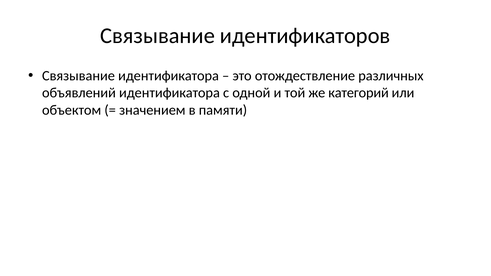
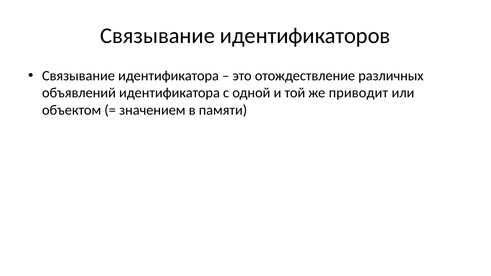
категорий: категорий -> приводит
